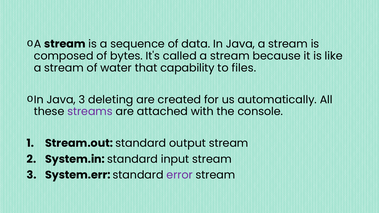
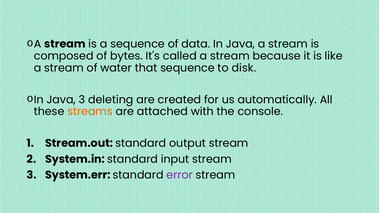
that capability: capability -> sequence
files: files -> disk
streams colour: purple -> orange
